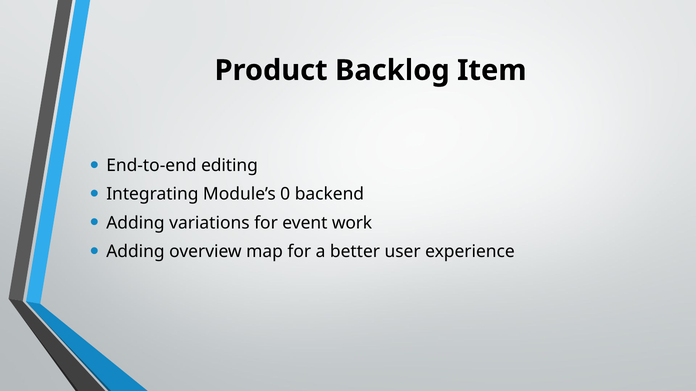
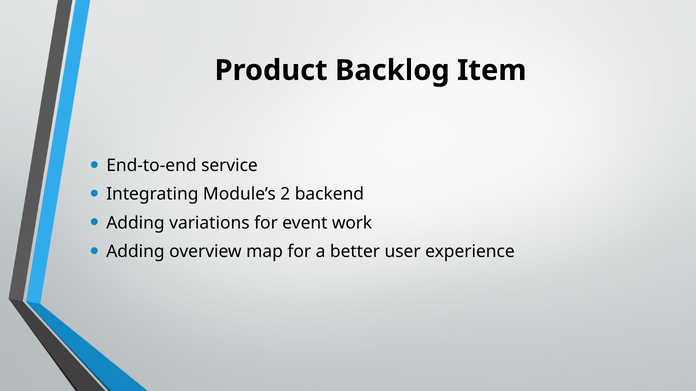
editing: editing -> service
0: 0 -> 2
